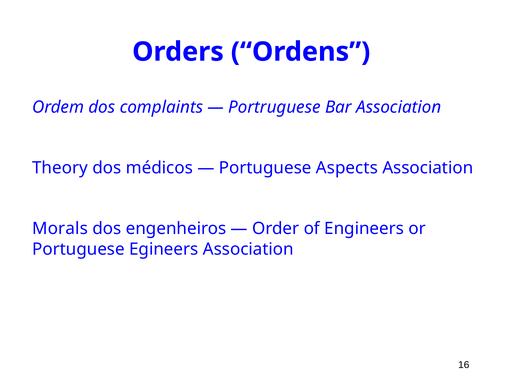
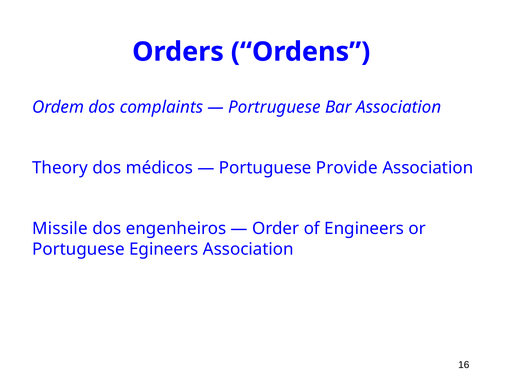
Aspects: Aspects -> Provide
Morals: Morals -> Missile
